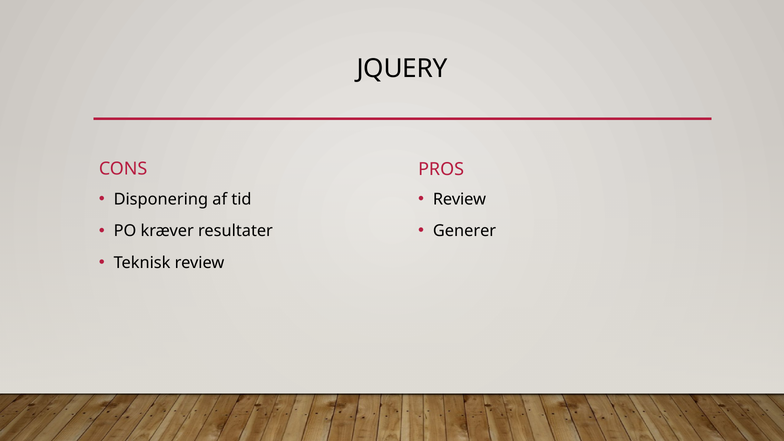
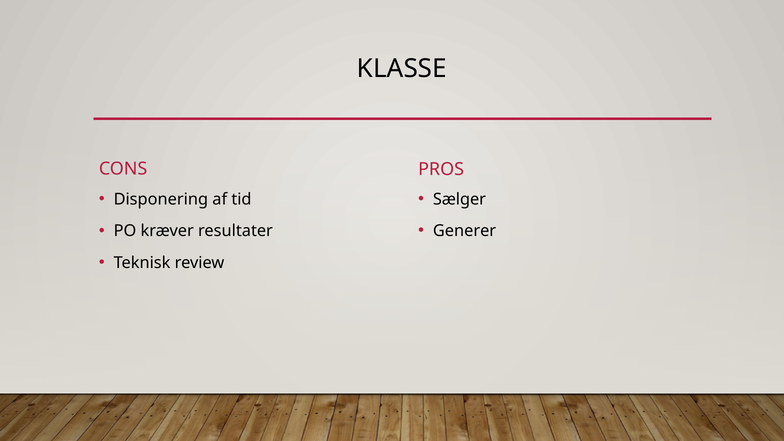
JQUERY: JQUERY -> KLASSE
Review at (459, 199): Review -> Sælger
